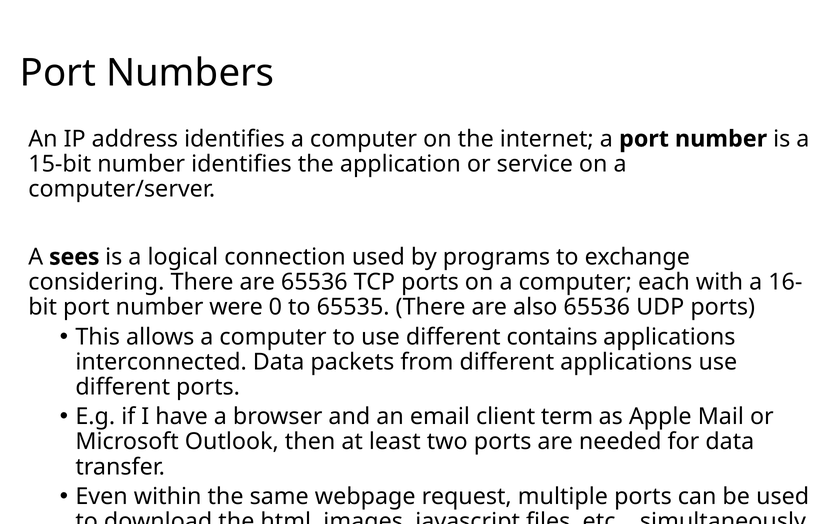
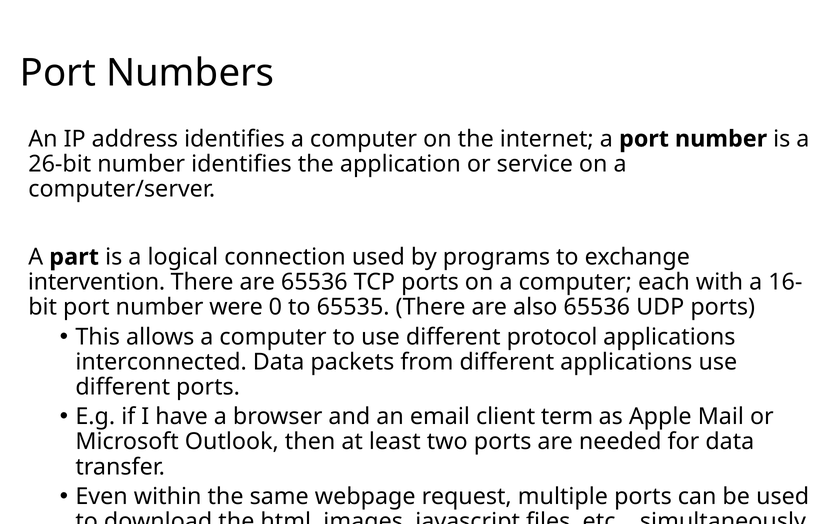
15-bit: 15-bit -> 26-bit
sees: sees -> part
considering: considering -> intervention
contains: contains -> protocol
